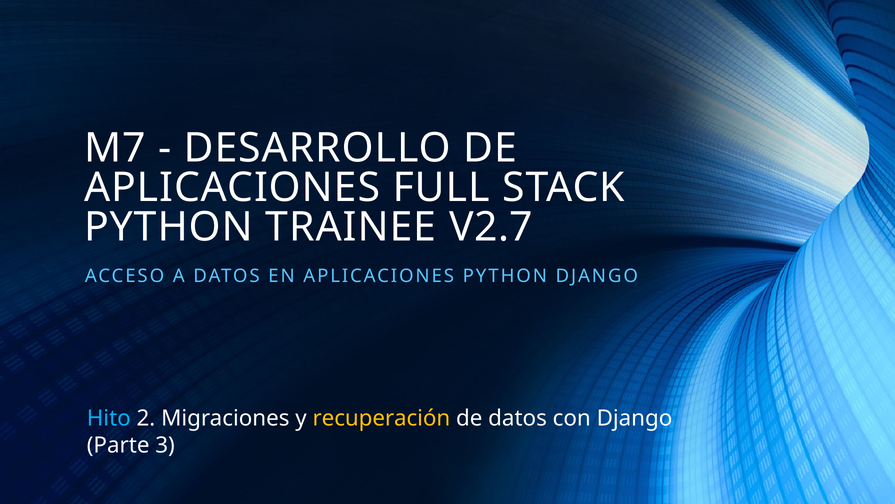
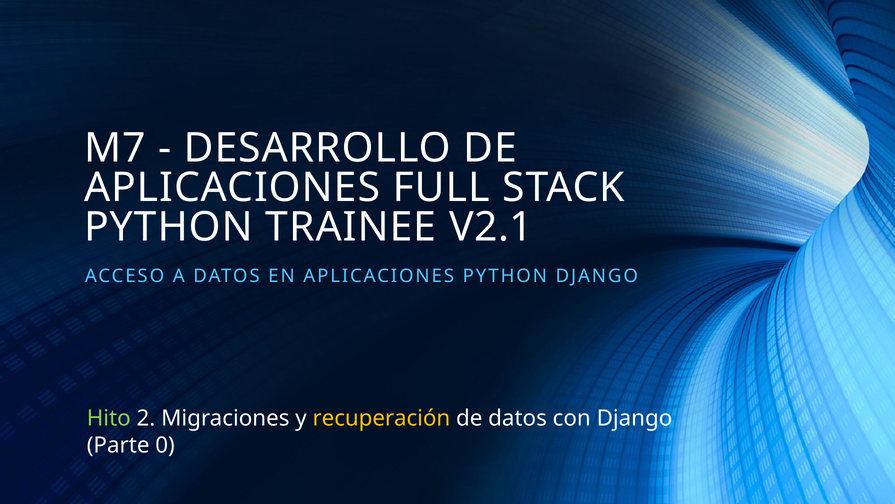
V2.7: V2.7 -> V2.1
Hito colour: light blue -> light green
3: 3 -> 0
